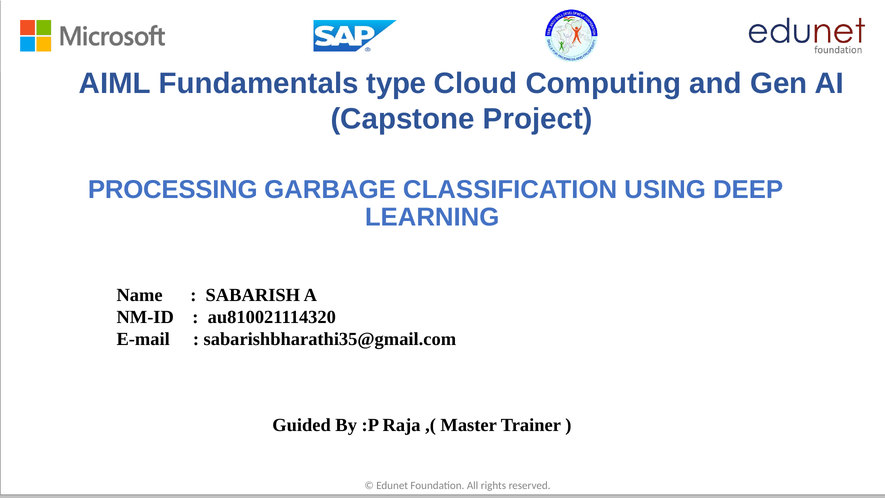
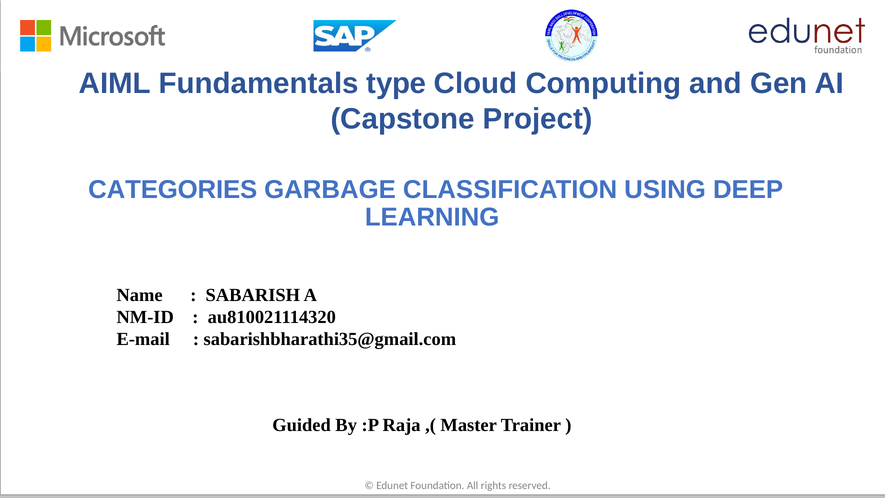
PROCESSING: PROCESSING -> CATEGORIES
